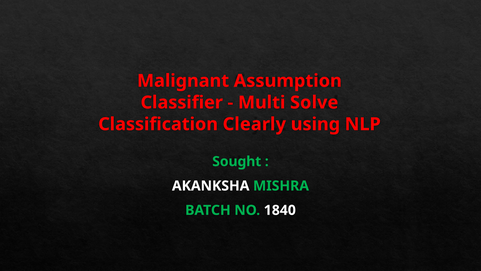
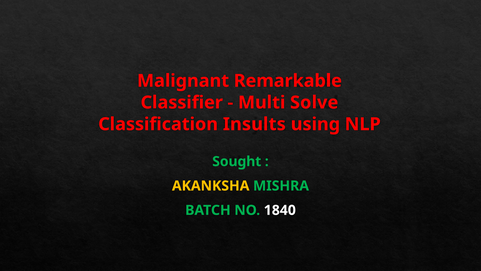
Assumption: Assumption -> Remarkable
Clearly: Clearly -> Insults
AKANKSHA colour: white -> yellow
